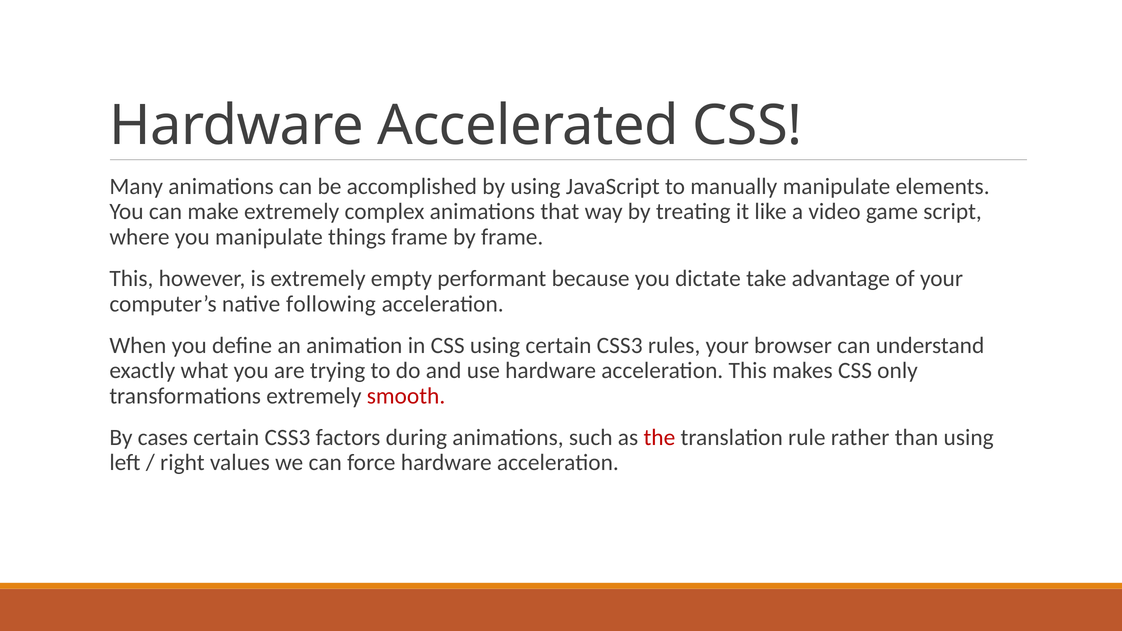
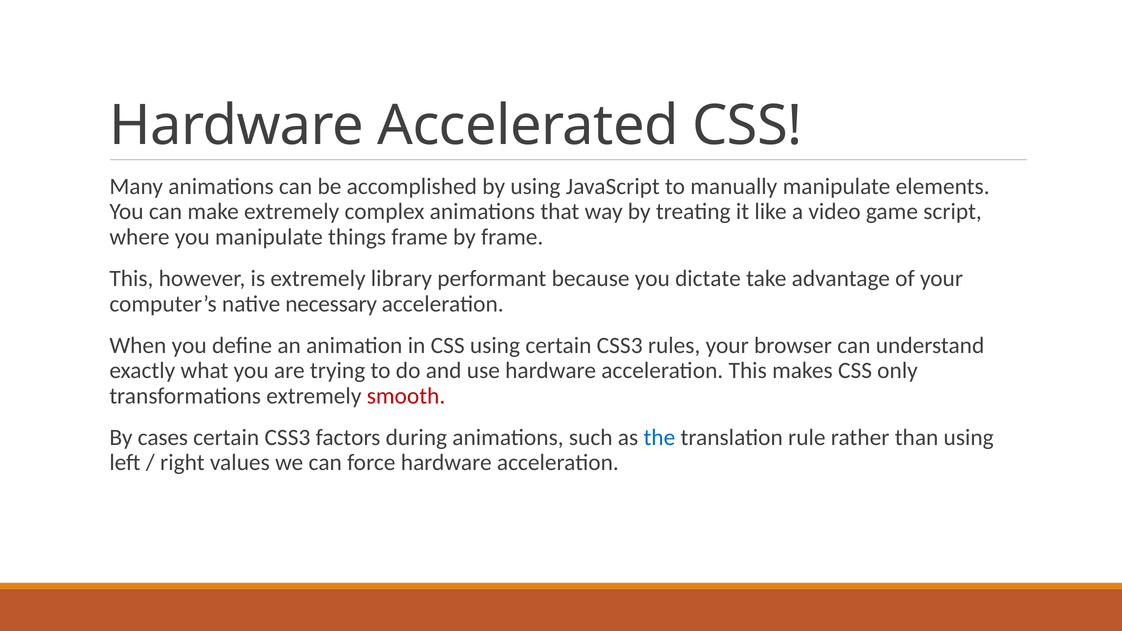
empty: empty -> library
following: following -> necessary
the colour: red -> blue
